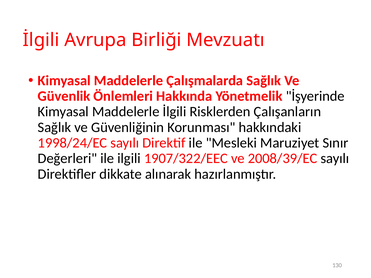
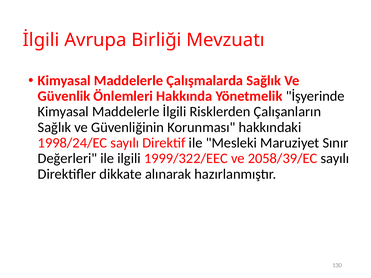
1907/322/EEC: 1907/322/EEC -> 1999/322/EEC
2008/39/EC: 2008/39/EC -> 2058/39/EC
